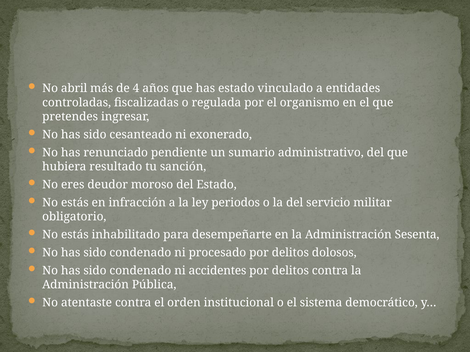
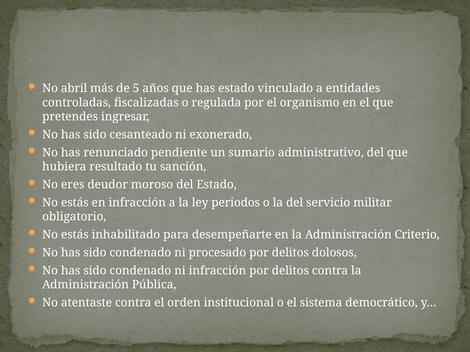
4: 4 -> 5
Sesenta: Sesenta -> Criterio
ni accidentes: accidentes -> infracción
